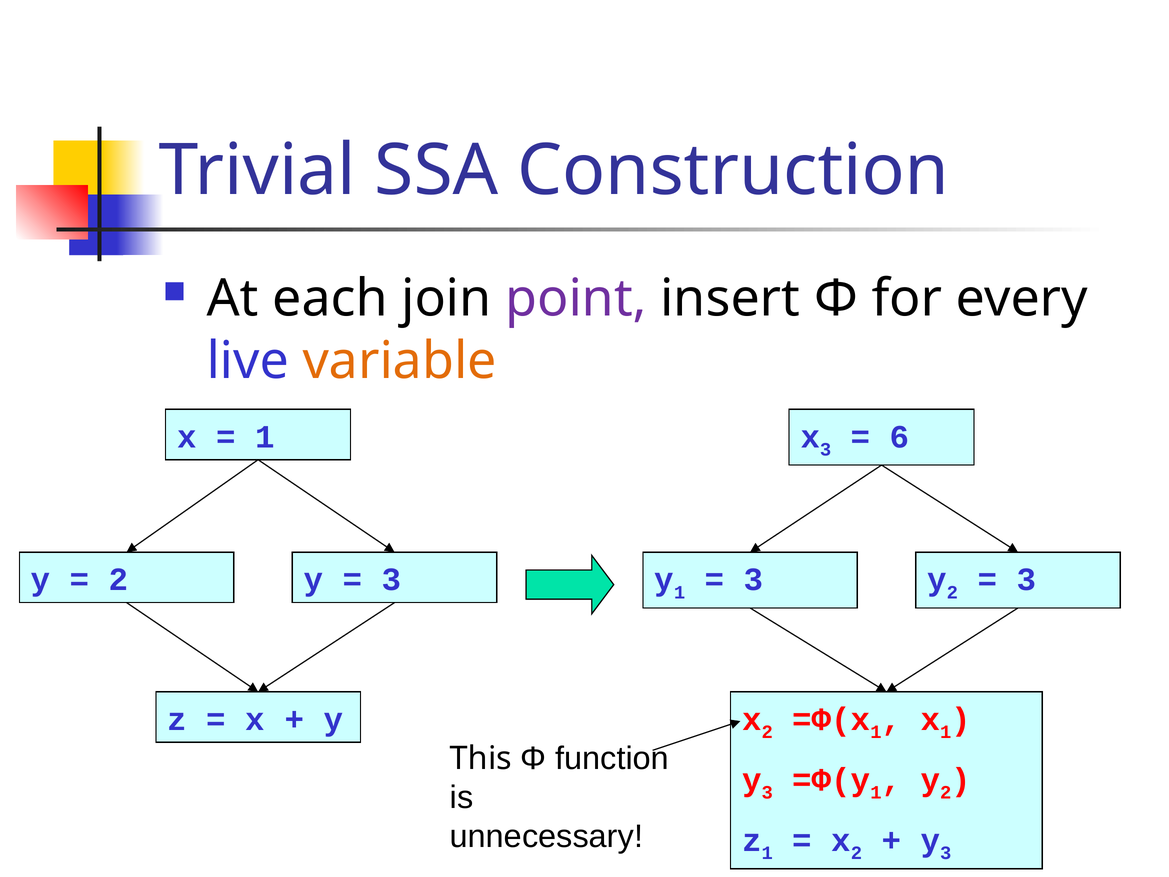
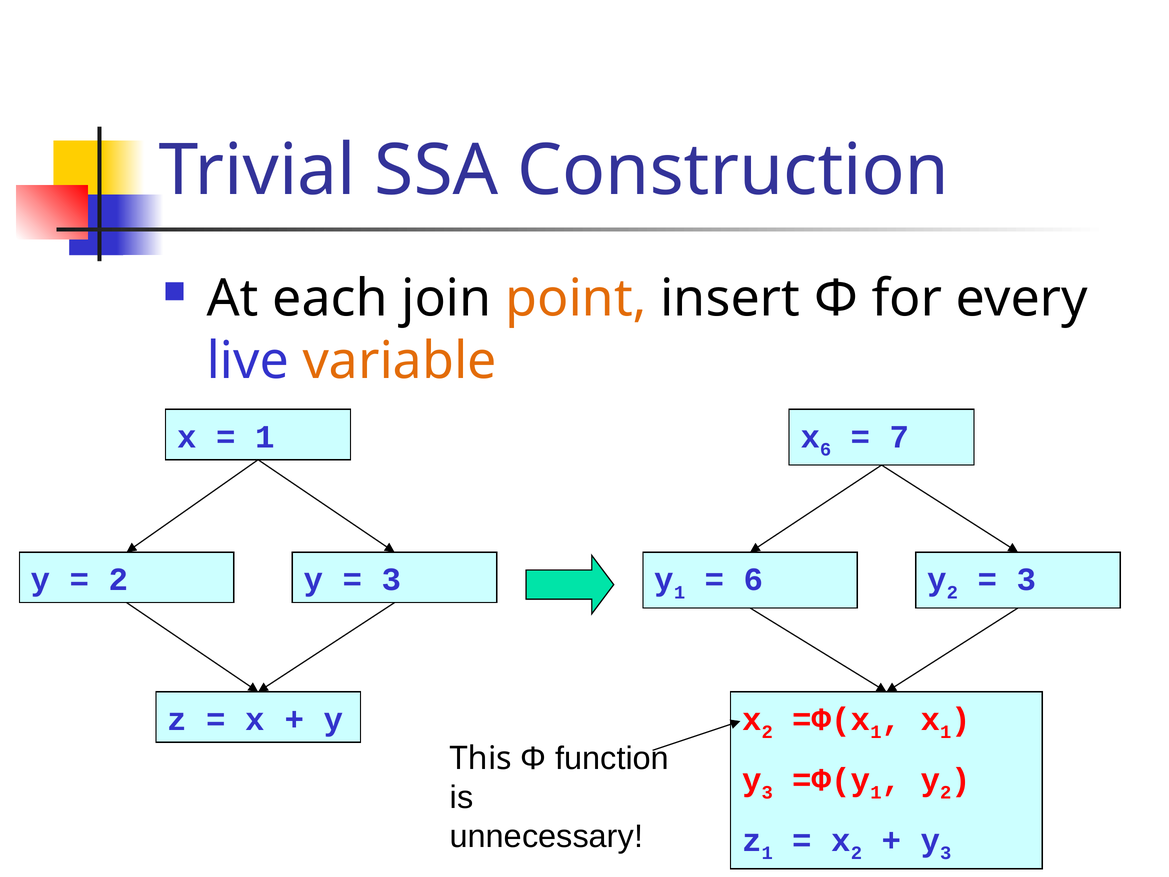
point colour: purple -> orange
x 3: 3 -> 6
6: 6 -> 7
3 at (753, 580): 3 -> 6
